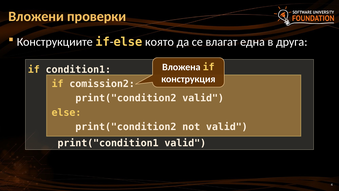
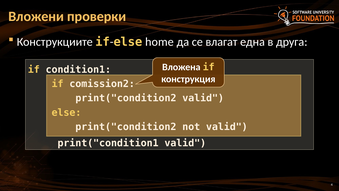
която: която -> home
